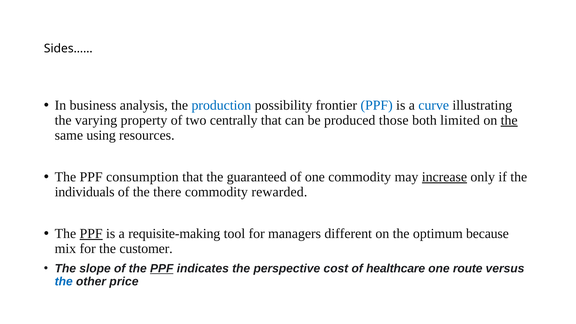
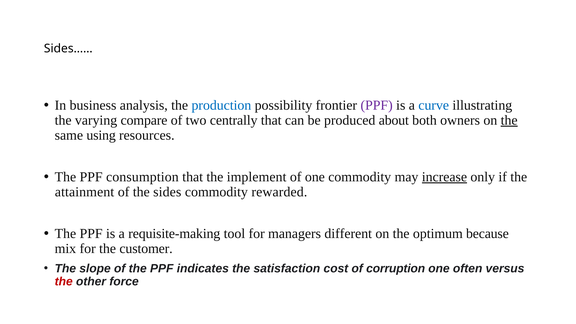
PPF at (377, 105) colour: blue -> purple
property: property -> compare
those: those -> about
limited: limited -> owners
guaranteed: guaranteed -> implement
individuals: individuals -> attainment
there: there -> sides
PPF at (91, 234) underline: present -> none
PPF at (162, 268) underline: present -> none
perspective: perspective -> satisfaction
healthcare: healthcare -> corruption
route: route -> often
the at (64, 281) colour: blue -> red
price: price -> force
